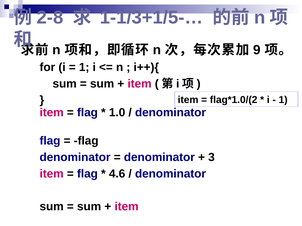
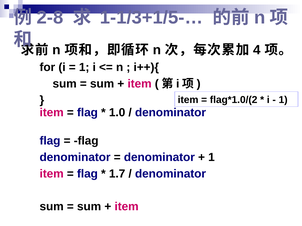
9: 9 -> 4
3 at (211, 158): 3 -> 1
4.6: 4.6 -> 1.7
